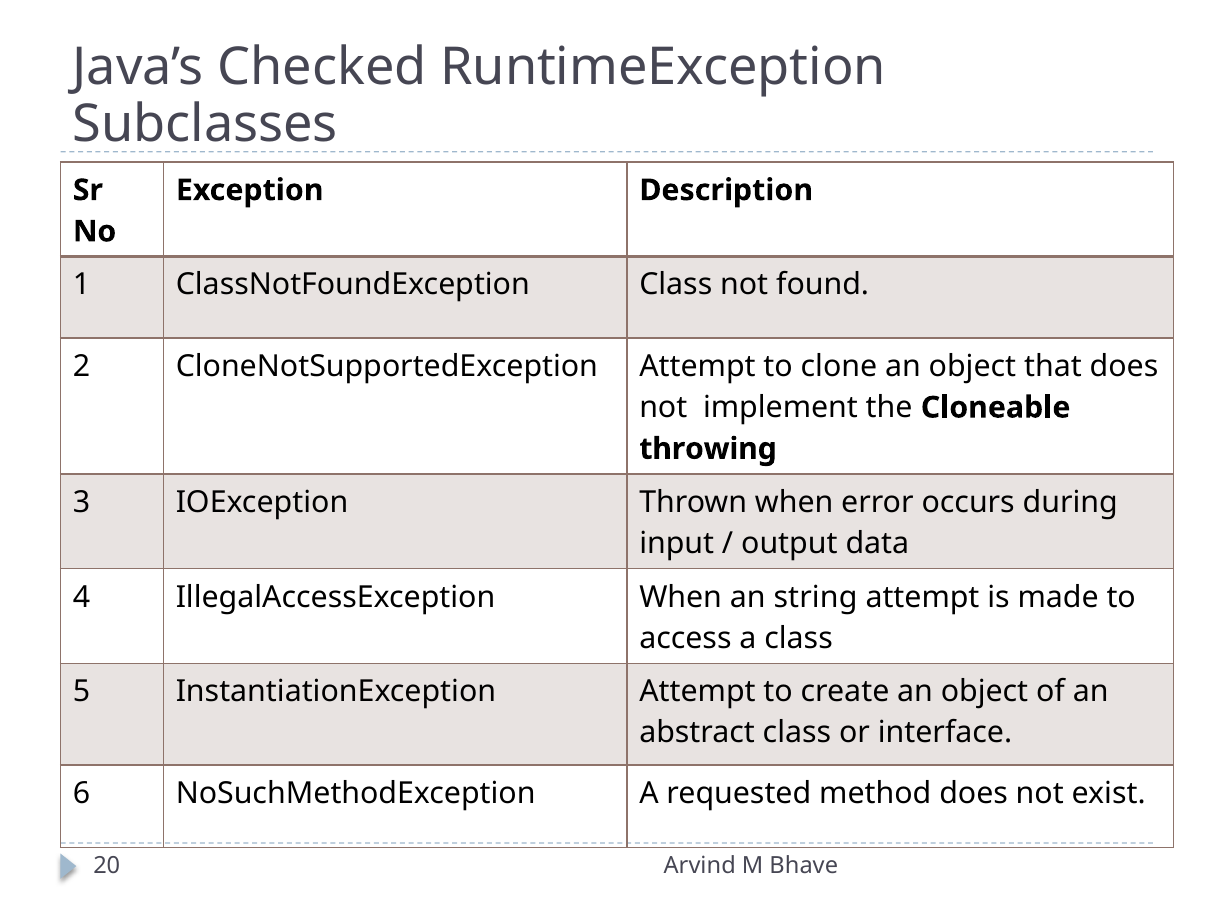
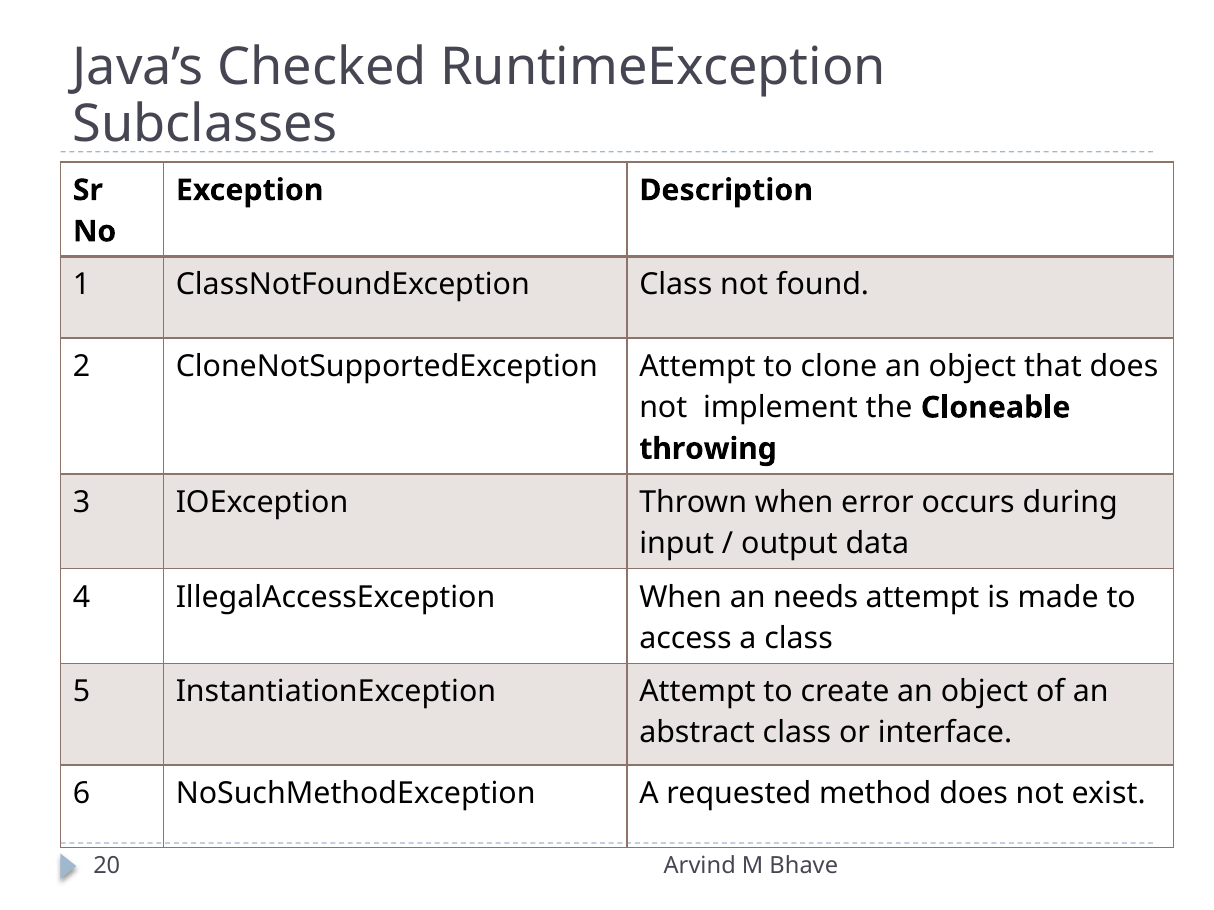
string: string -> needs
